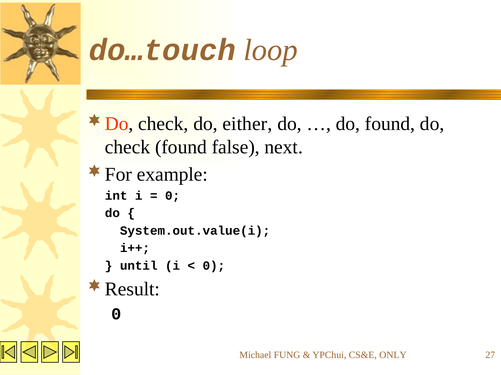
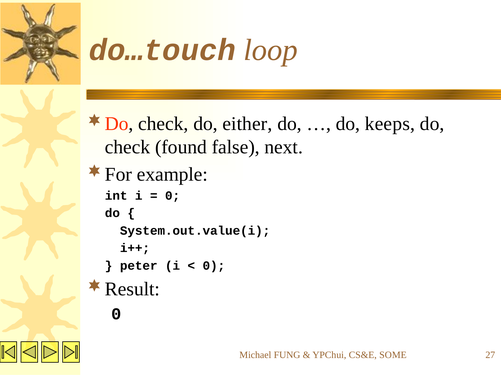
do found: found -> keeps
until: until -> peter
ONLY: ONLY -> SOME
